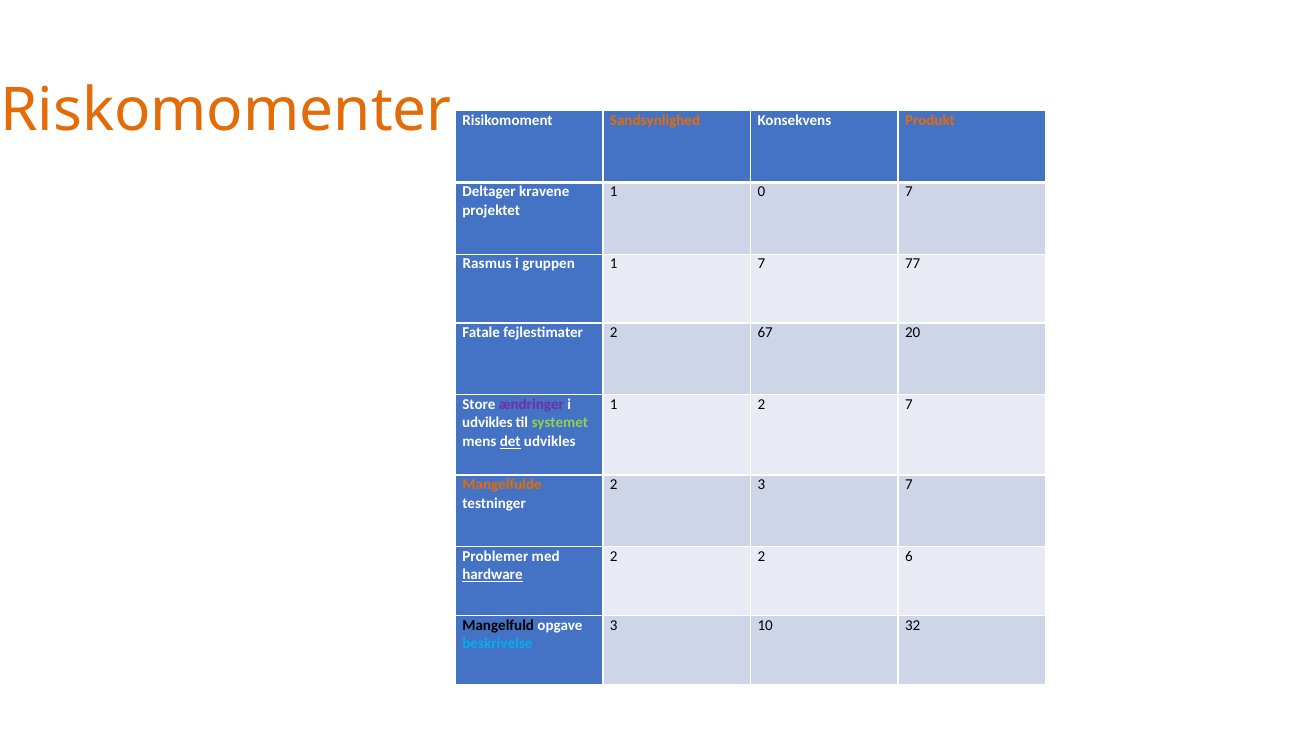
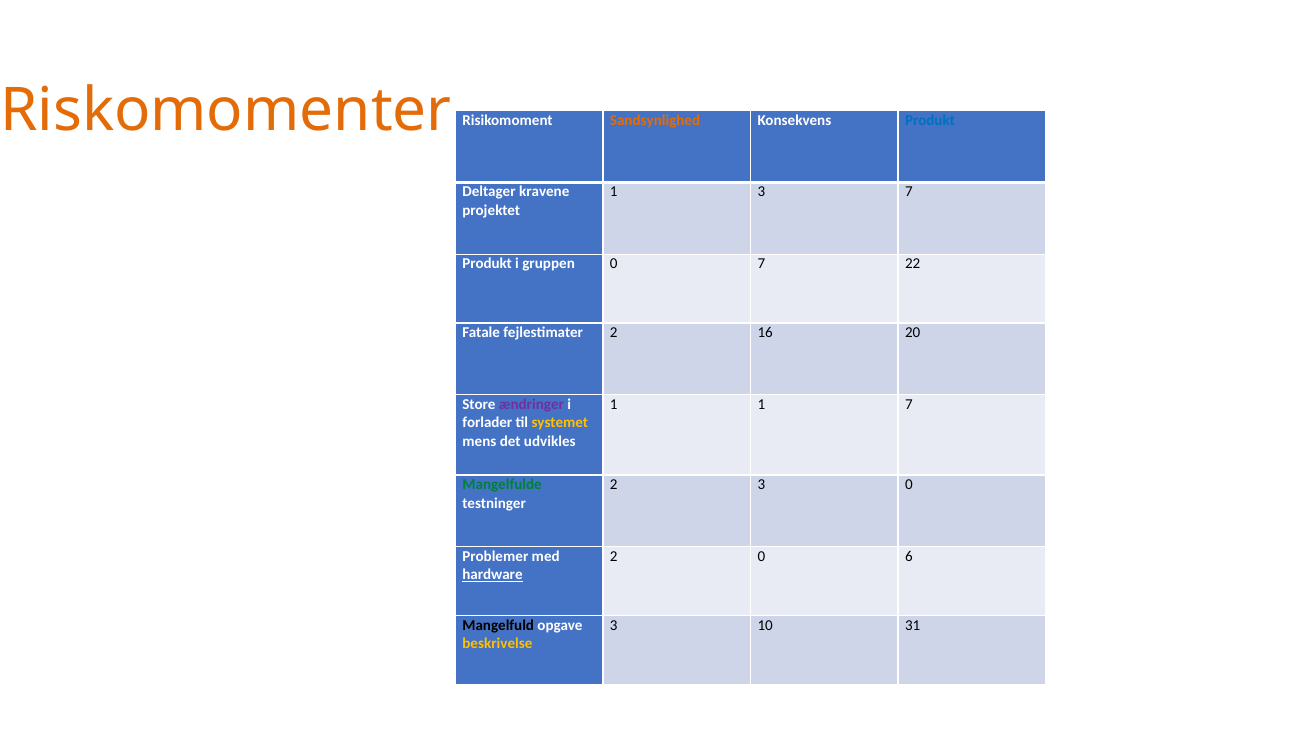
Produkt at (930, 120) colour: orange -> blue
1 0: 0 -> 3
Rasmus at (487, 264): Rasmus -> Produkt
gruppen 1: 1 -> 0
77: 77 -> 22
67: 67 -> 16
1 2: 2 -> 1
udvikles at (487, 423): udvikles -> forlader
systemet colour: light green -> yellow
det underline: present -> none
Mangelfulde colour: orange -> green
3 7: 7 -> 0
2 2: 2 -> 0
32: 32 -> 31
beskrivelse colour: light blue -> yellow
